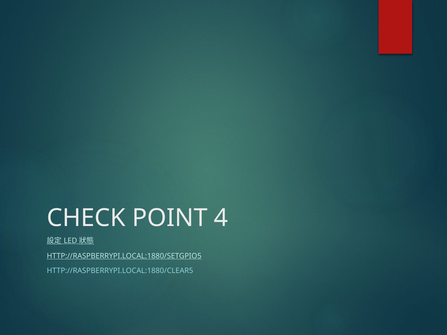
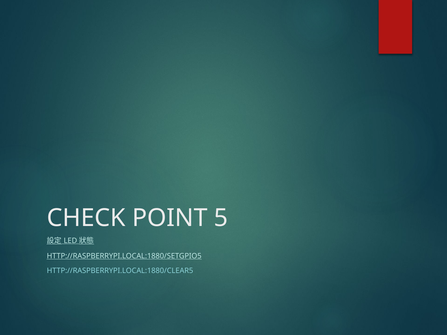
4: 4 -> 5
